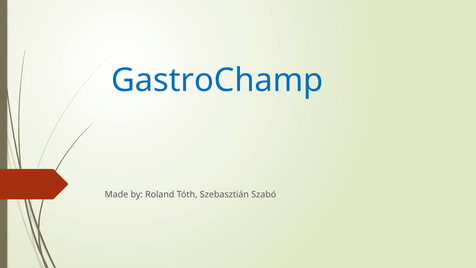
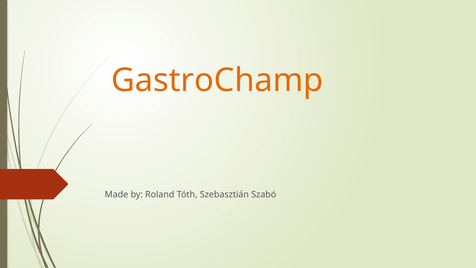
GastroChamp colour: blue -> orange
